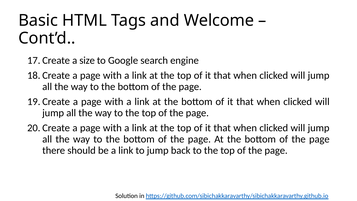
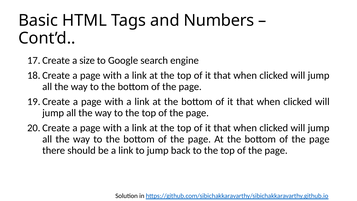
Welcome: Welcome -> Numbers
